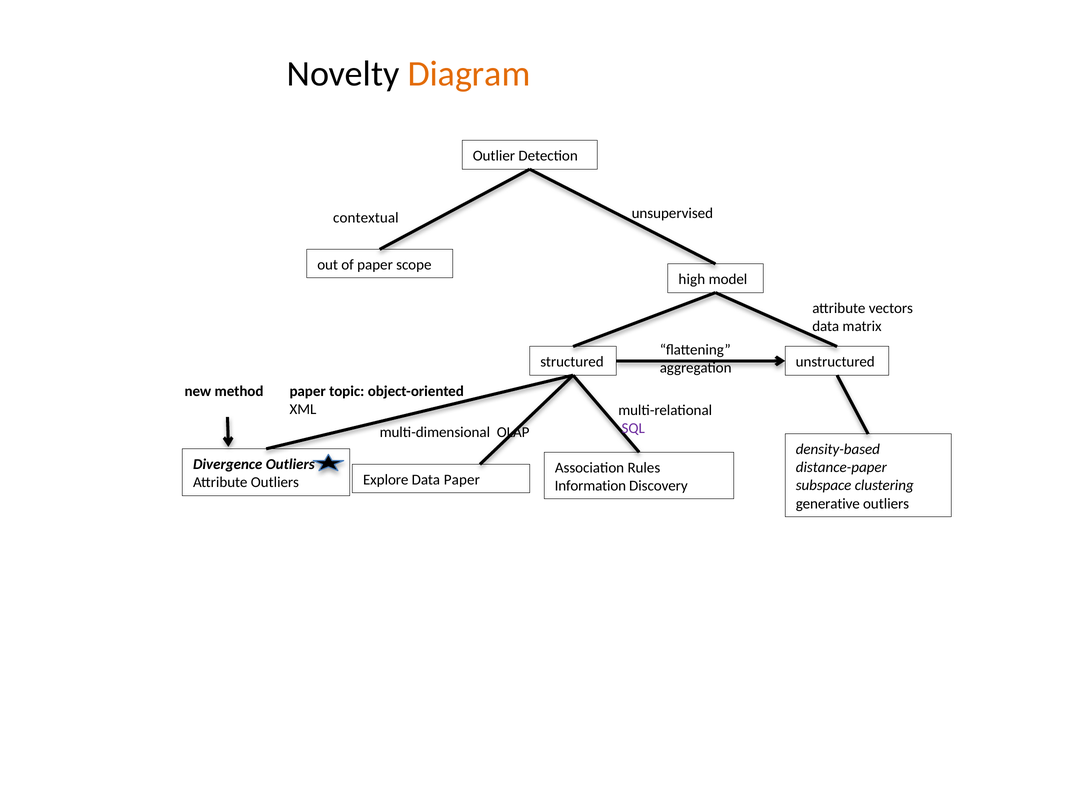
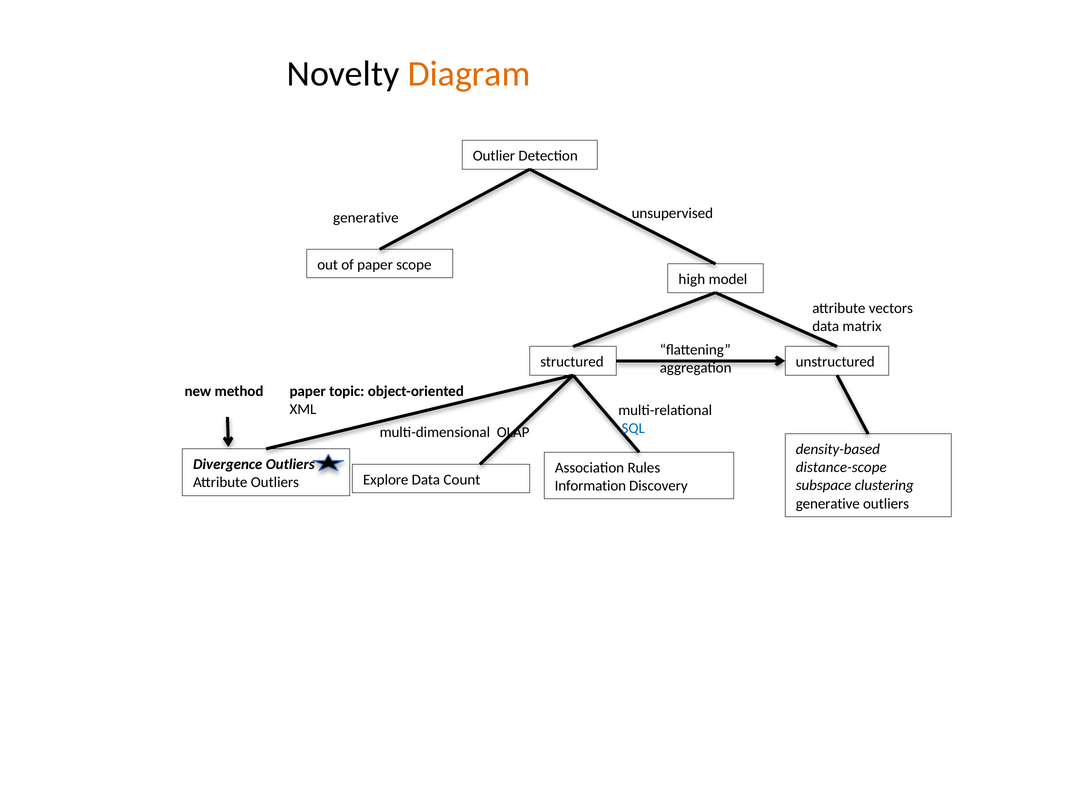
contextual at (366, 218): contextual -> generative
SQL colour: purple -> blue
distance-paper: distance-paper -> distance-scope
Data Paper: Paper -> Count
